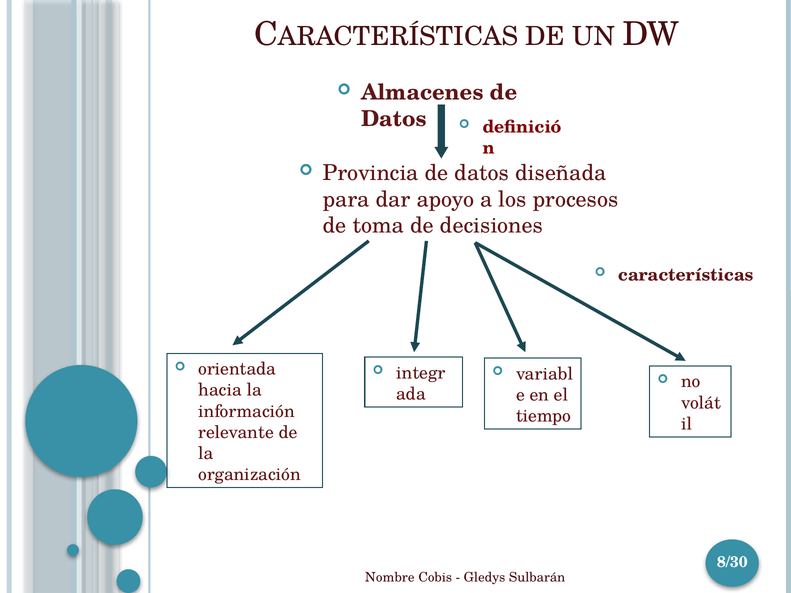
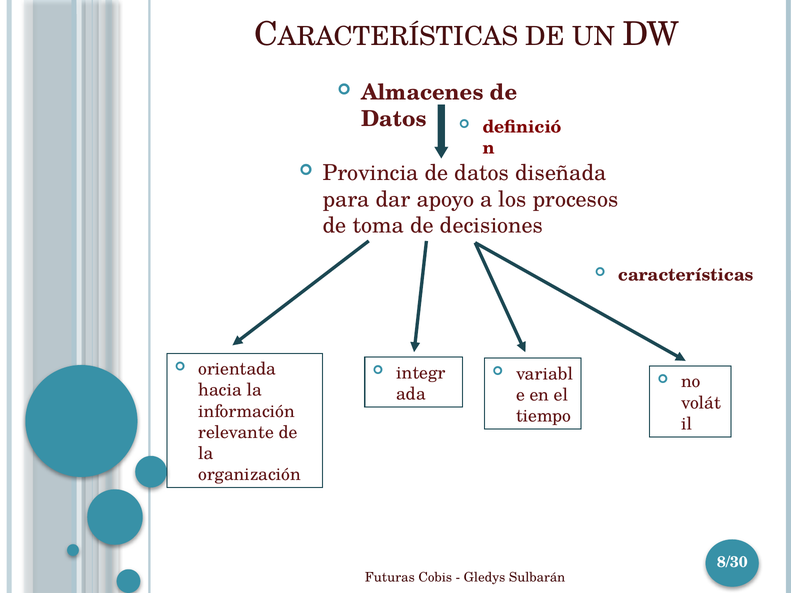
Nombre: Nombre -> Futuras
